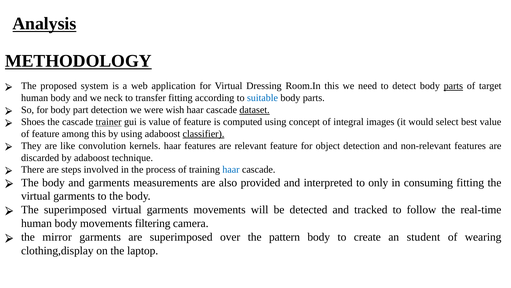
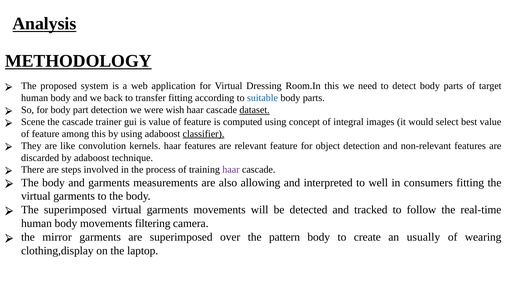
parts at (453, 86) underline: present -> none
neck: neck -> back
Shoes: Shoes -> Scene
trainer underline: present -> none
haar at (231, 169) colour: blue -> purple
provided: provided -> allowing
only: only -> well
consuming: consuming -> consumers
student: student -> usually
